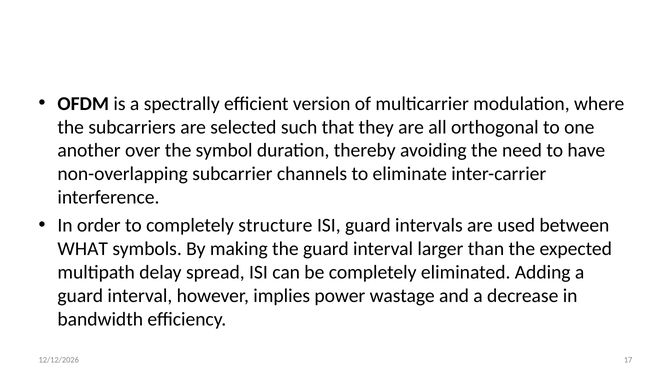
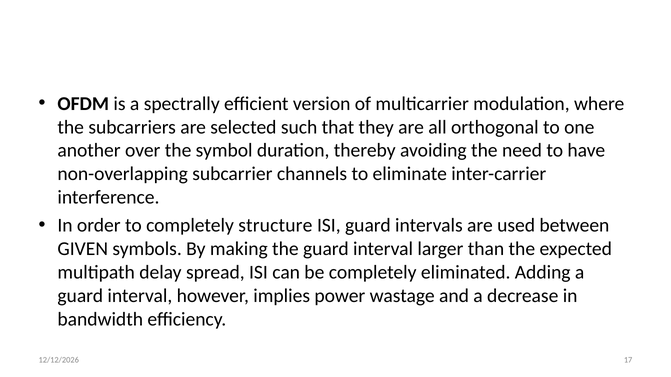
WHAT: WHAT -> GIVEN
